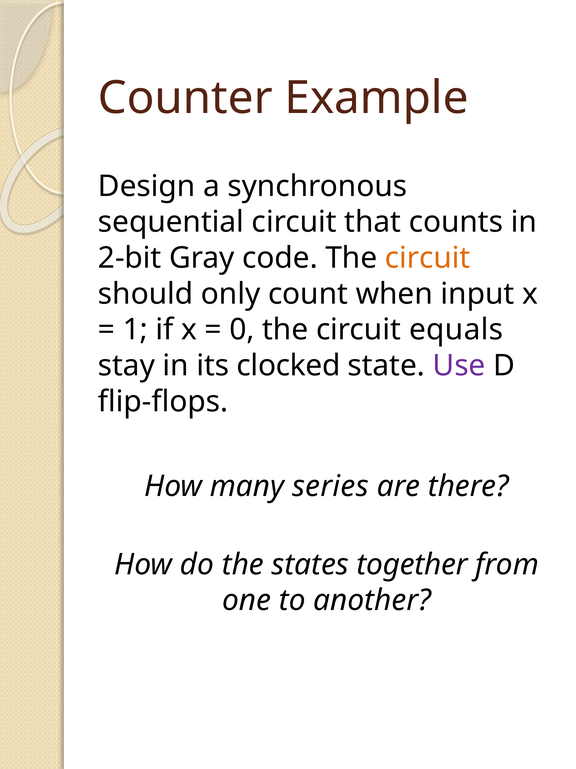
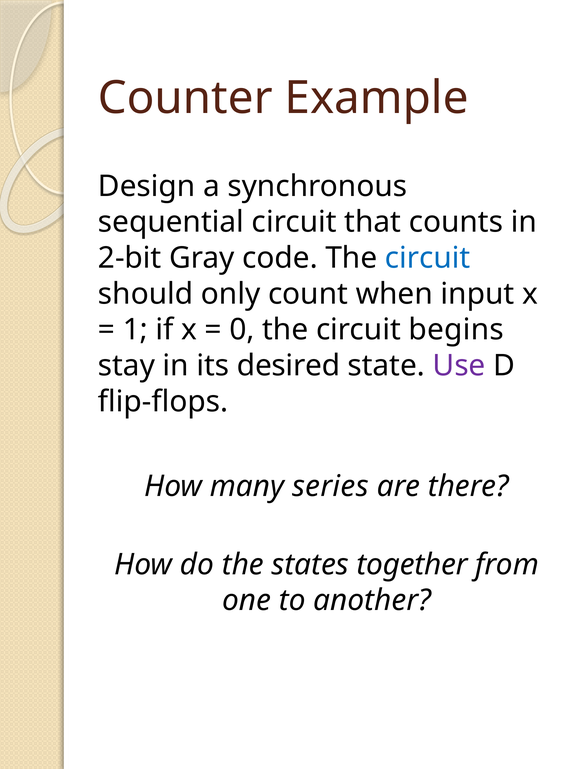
circuit at (428, 258) colour: orange -> blue
equals: equals -> begins
clocked: clocked -> desired
